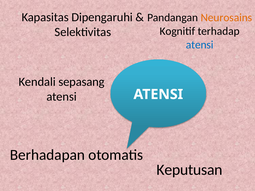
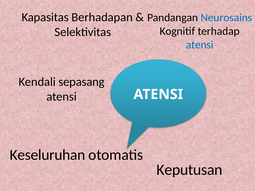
Dipengaruhi: Dipengaruhi -> Berhadapan
Neurosains colour: orange -> blue
Berhadapan: Berhadapan -> Keseluruhan
